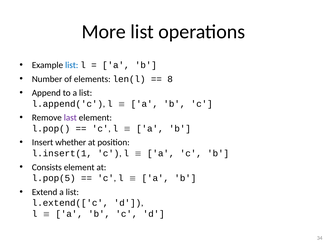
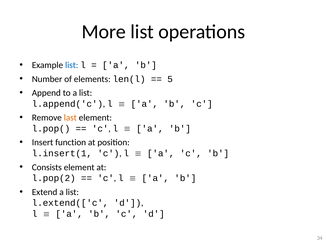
8: 8 -> 5
last colour: purple -> orange
whether: whether -> function
l.pop(5: l.pop(5 -> l.pop(2
